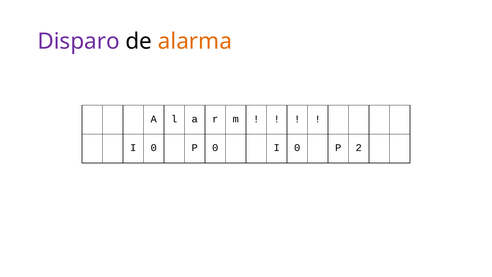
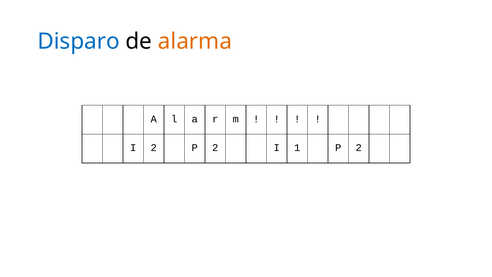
Disparo colour: purple -> blue
0 at (154, 148): 0 -> 2
0 at (215, 148): 0 -> 2
0 at (297, 148): 0 -> 1
